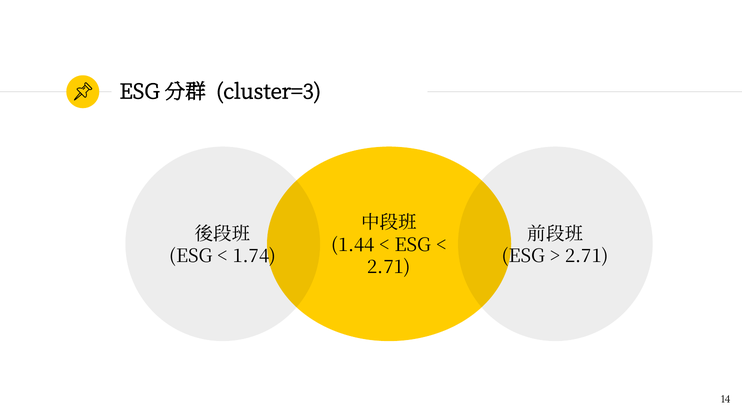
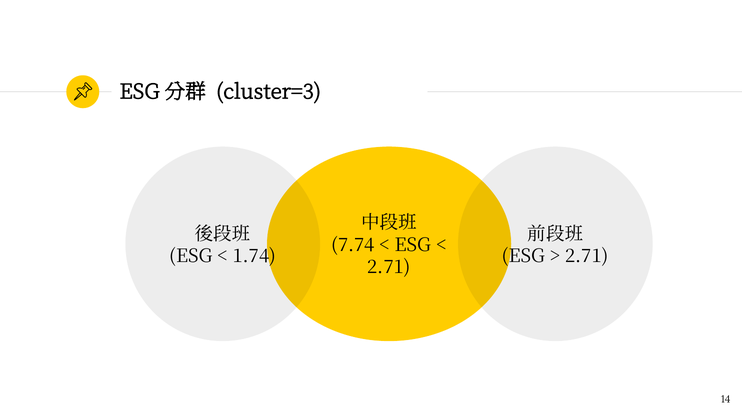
1.44: 1.44 -> 7.74
